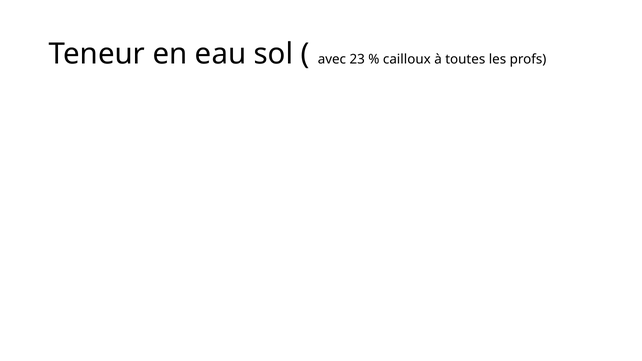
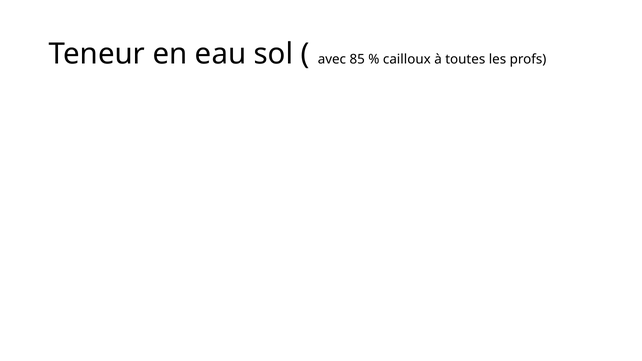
23: 23 -> 85
